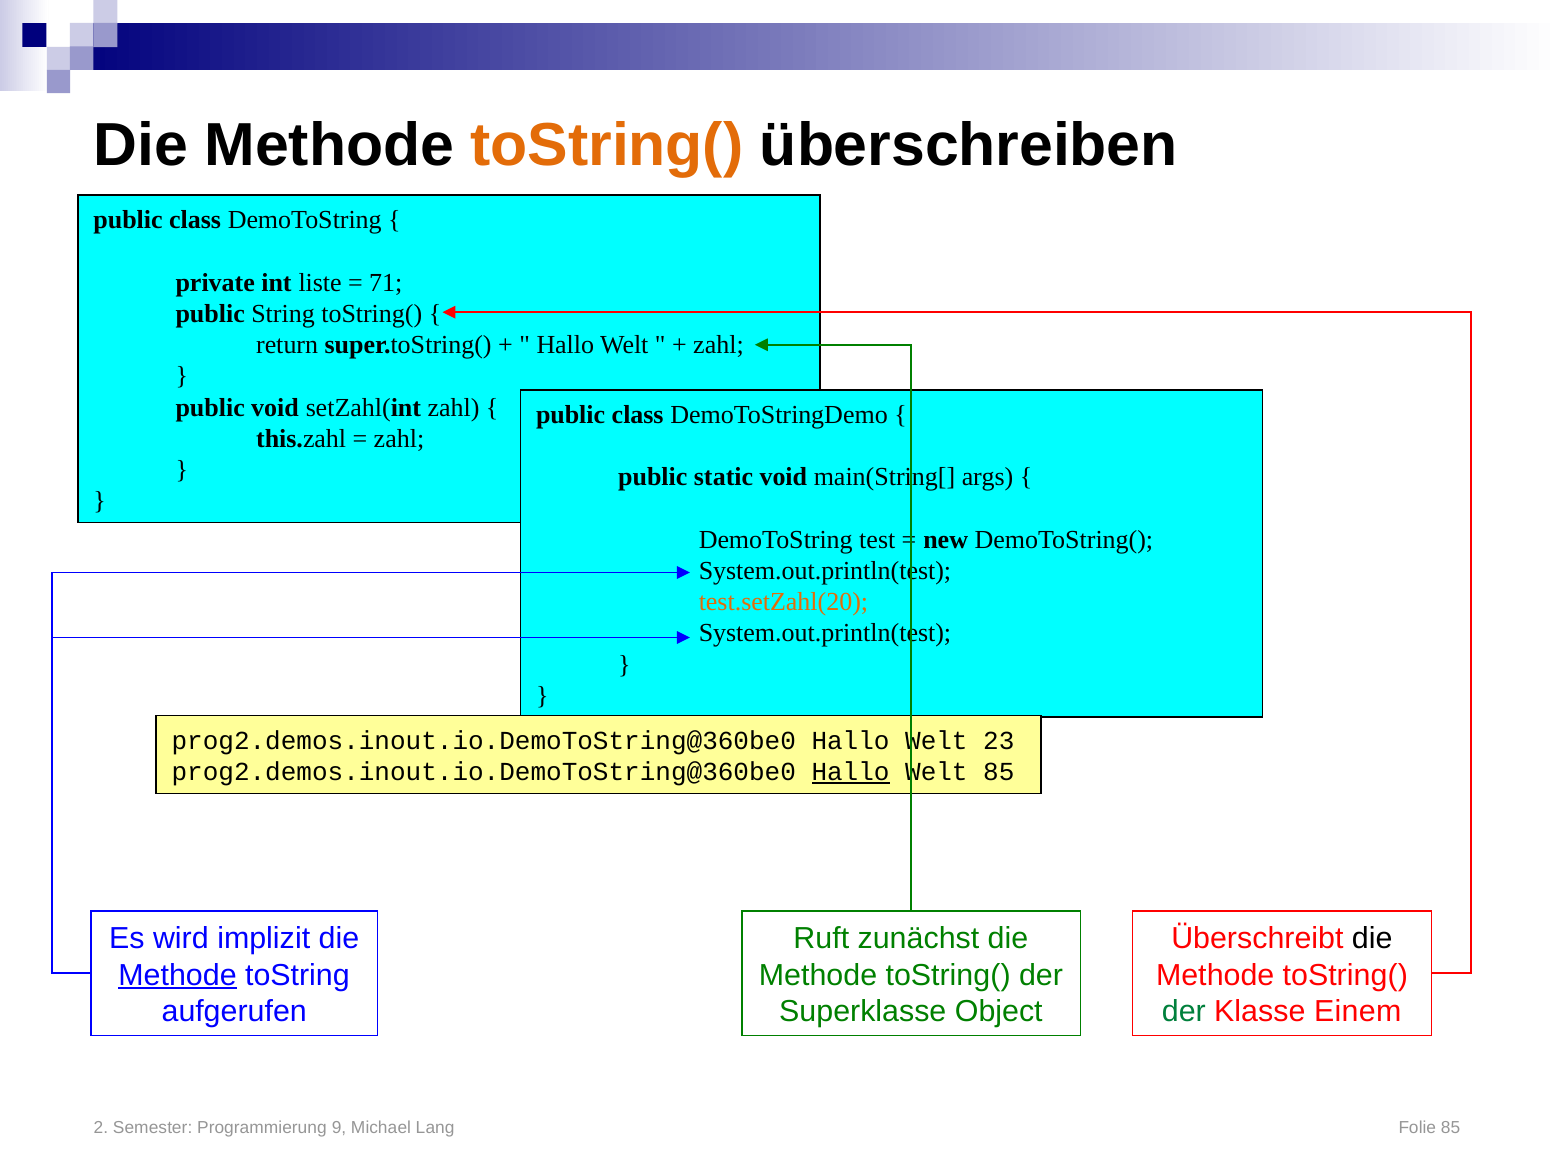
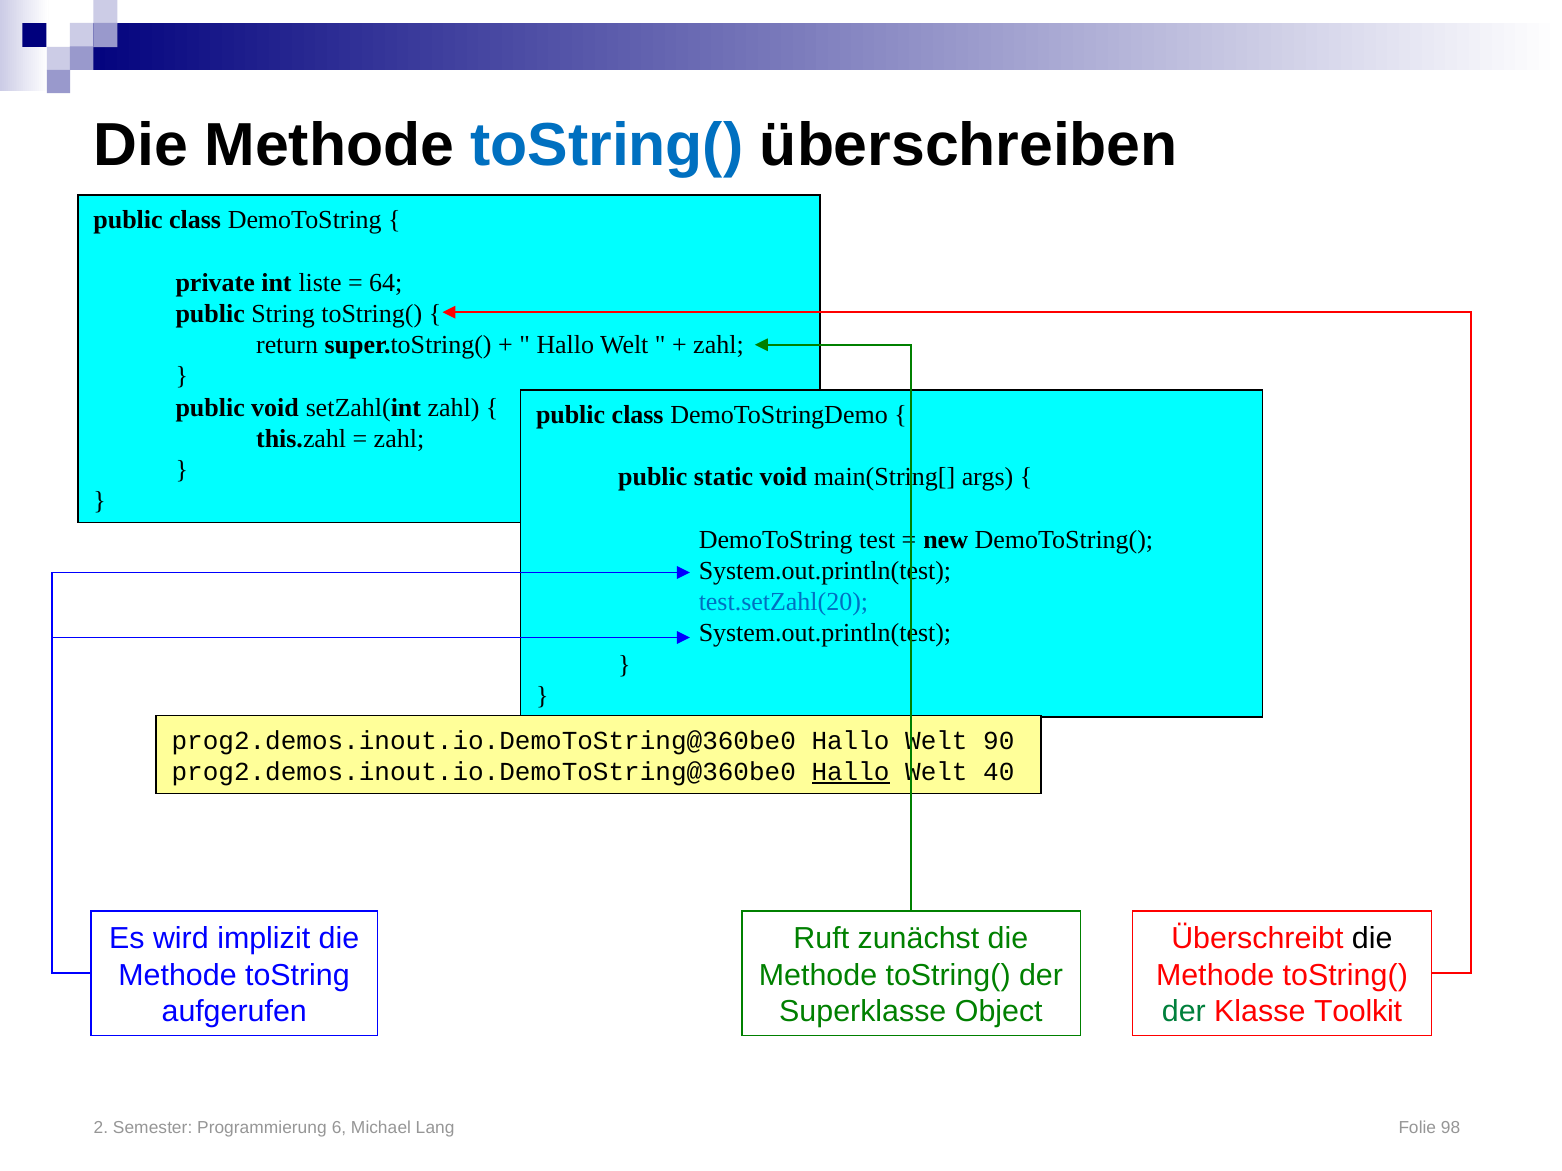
toString( at (607, 145) colour: orange -> blue
71: 71 -> 64
test.setZahl(20 colour: orange -> blue
23: 23 -> 90
Welt 85: 85 -> 40
Methode at (178, 976) underline: present -> none
Einem: Einem -> Toolkit
9: 9 -> 6
Folie 85: 85 -> 98
